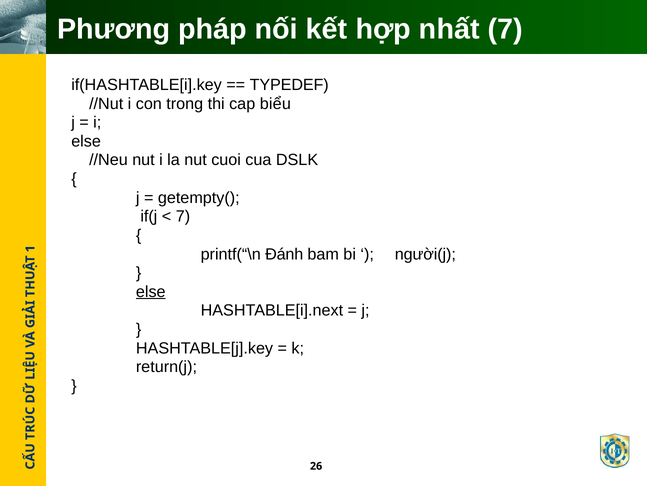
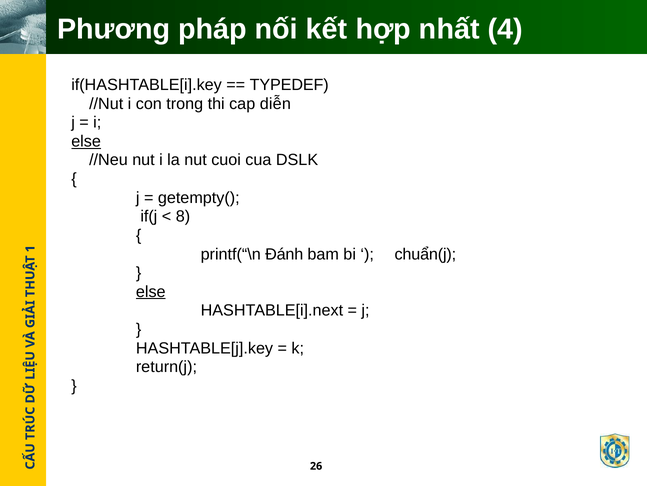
nhất 7: 7 -> 4
biểu: biểu -> diễn
else at (86, 141) underline: none -> present
7 at (183, 216): 7 -> 8
người(j: người(j -> chuẩn(j
